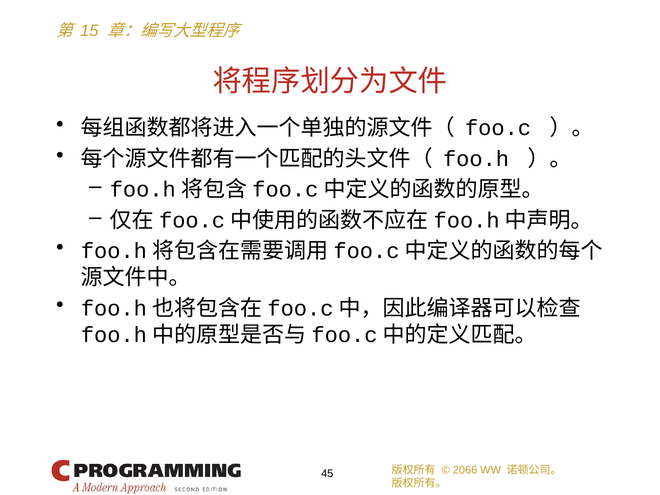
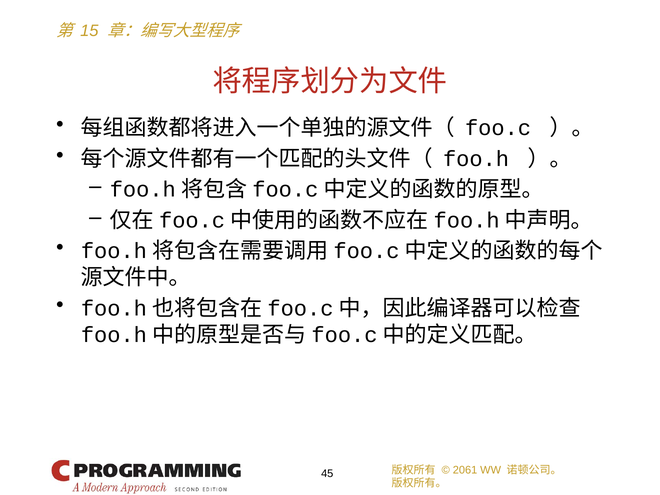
2066: 2066 -> 2061
